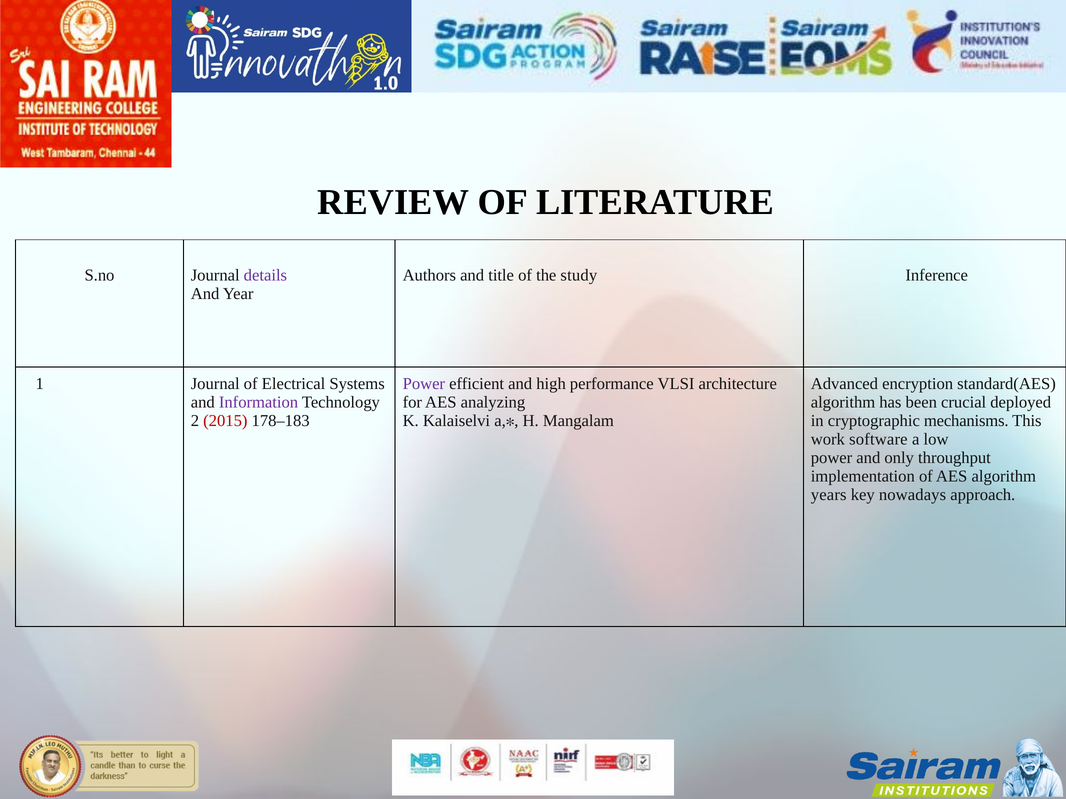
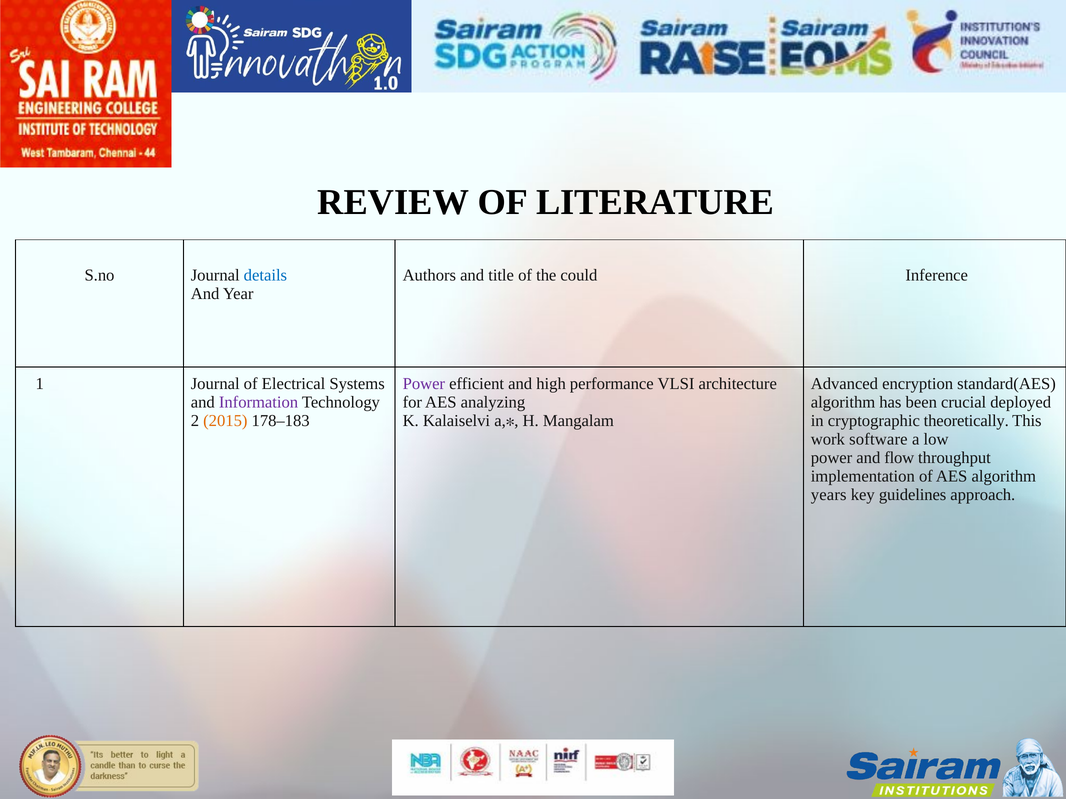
details colour: purple -> blue
study: study -> could
2015 colour: red -> orange
mechanisms: mechanisms -> theoretically
only: only -> flow
nowadays: nowadays -> guidelines
